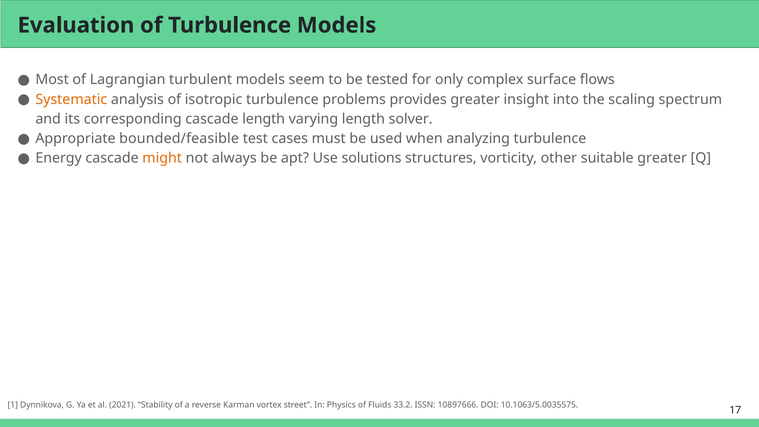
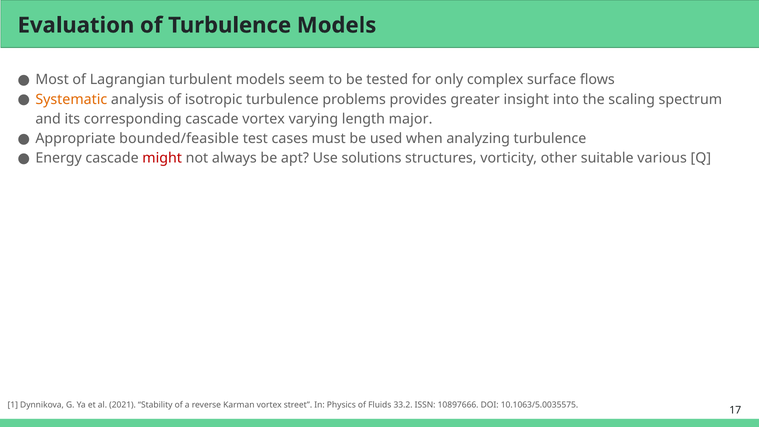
cascade length: length -> vortex
solver: solver -> major
might colour: orange -> red
suitable greater: greater -> various
